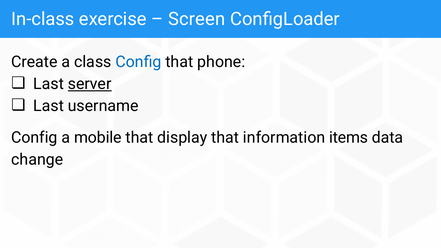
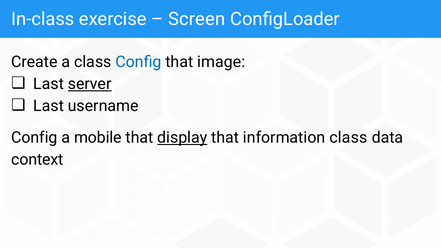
phone: phone -> image
display underline: none -> present
information items: items -> class
change: change -> context
